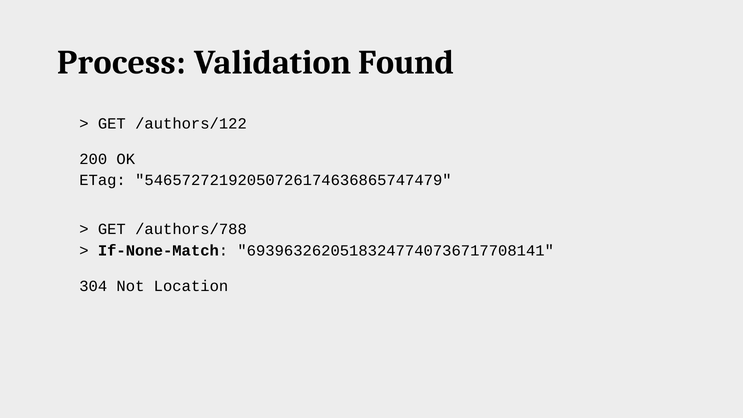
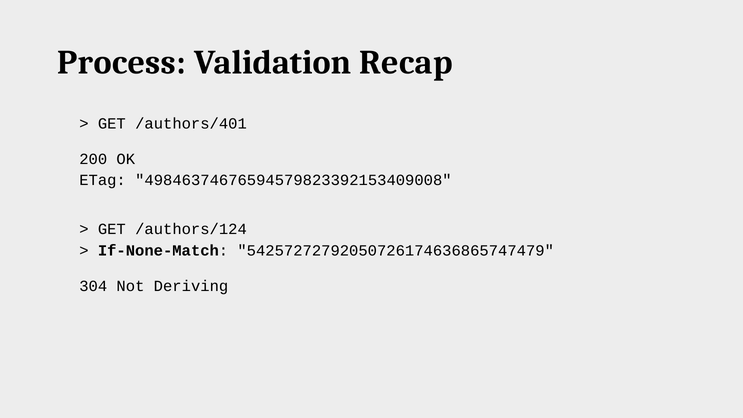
Found: Found -> Recap
/authors/122: /authors/122 -> /authors/401
54657272192050726174636865747479: 54657272192050726174636865747479 -> 49846374676594579823392153409008
/authors/788: /authors/788 -> /authors/124
69396326205183247740736717708141: 69396326205183247740736717708141 -> 54257272792050726174636865747479
Location: Location -> Deriving
